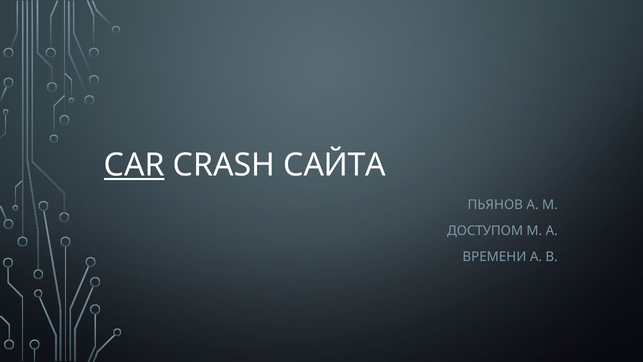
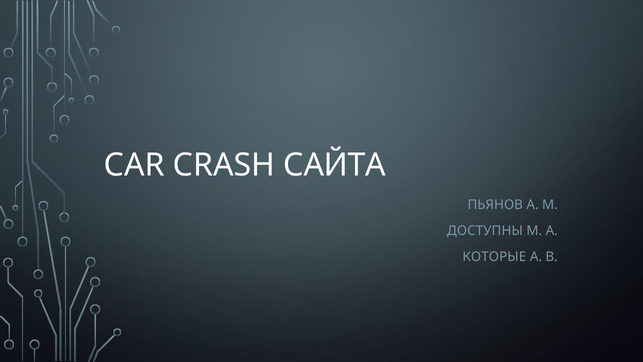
CAR underline: present -> none
ДОСТУПОМ: ДОСТУПОМ -> ДОСТУПНЫ
ВРЕМЕНИ: ВРЕМЕНИ -> КОТОРЫЕ
